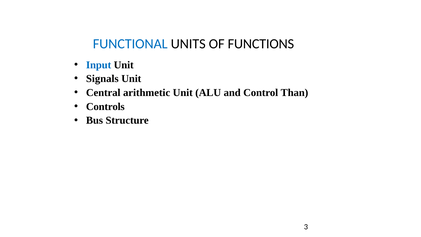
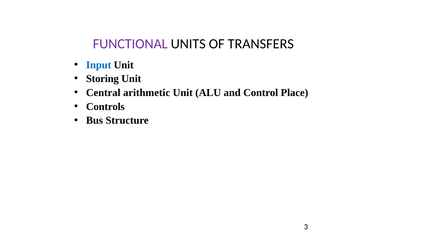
FUNCTIONAL colour: blue -> purple
FUNCTIONS: FUNCTIONS -> TRANSFERS
Signals: Signals -> Storing
Than: Than -> Place
